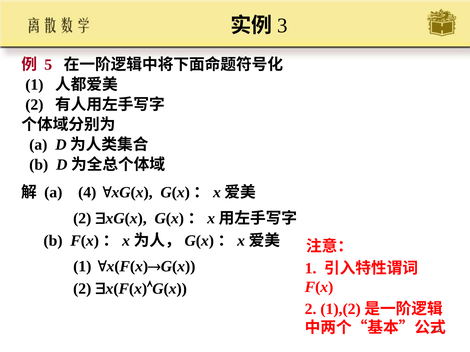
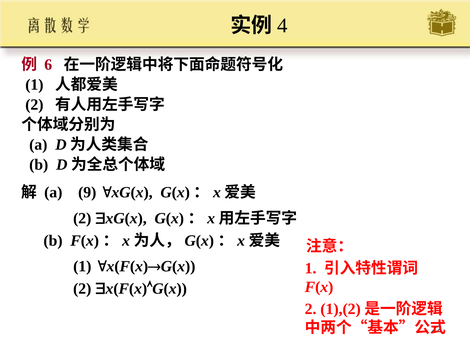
3: 3 -> 4
5: 5 -> 6
4: 4 -> 9
